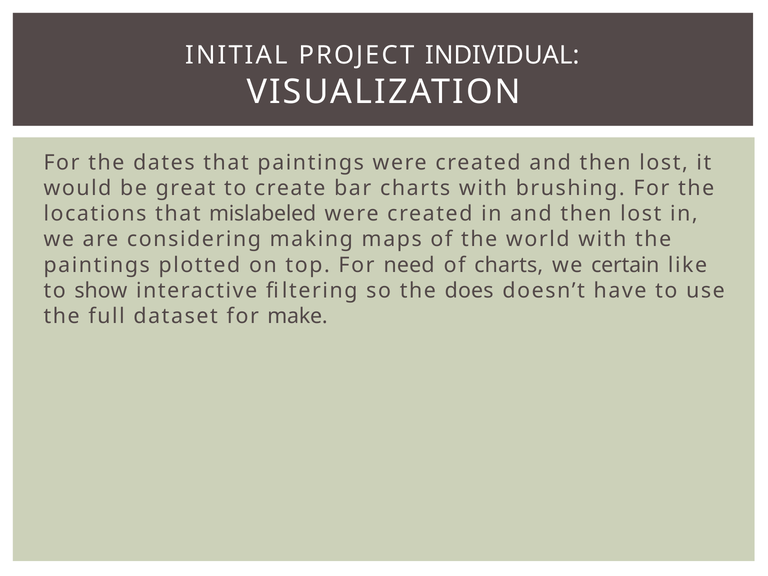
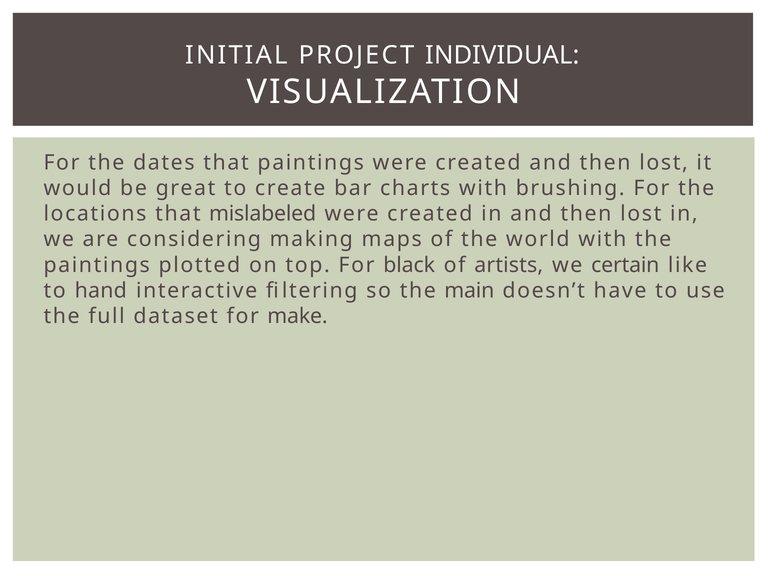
need: need -> black
of charts: charts -> artists
show: show -> hand
does: does -> main
